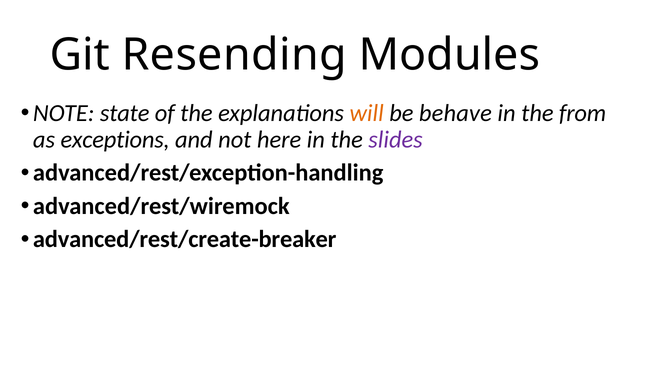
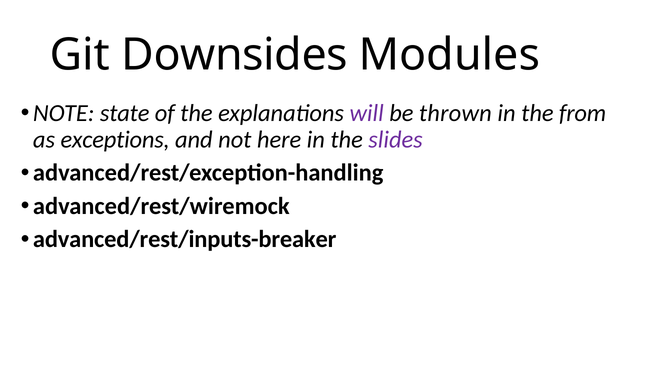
Resending: Resending -> Downsides
will colour: orange -> purple
behave: behave -> thrown
advanced/rest/create-breaker: advanced/rest/create-breaker -> advanced/rest/inputs-breaker
